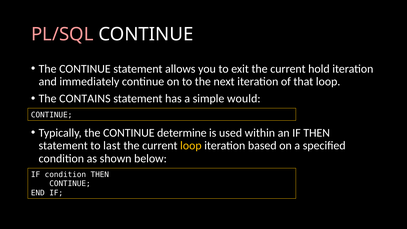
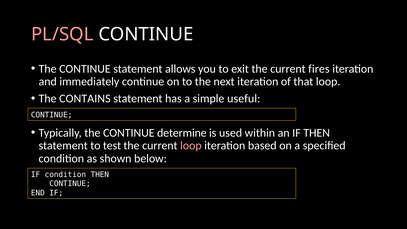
hold: hold -> fires
would: would -> useful
last: last -> test
loop at (191, 146) colour: yellow -> pink
